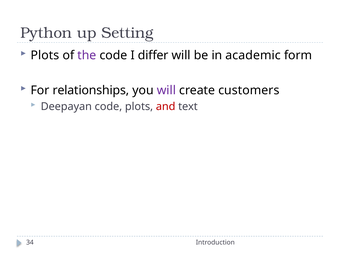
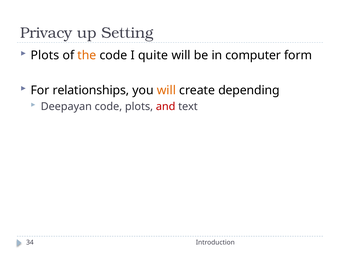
Python: Python -> Privacy
the colour: purple -> orange
differ: differ -> quite
academic: academic -> computer
will at (166, 90) colour: purple -> orange
customers: customers -> depending
